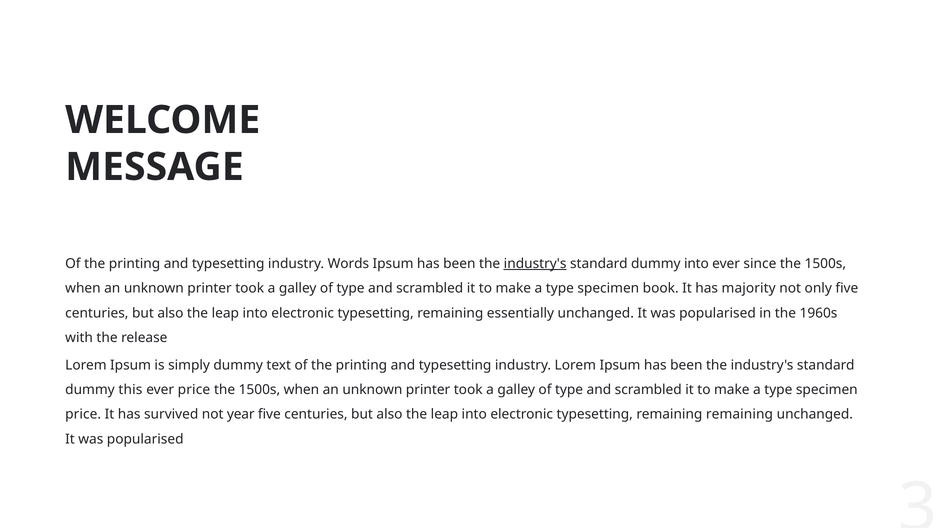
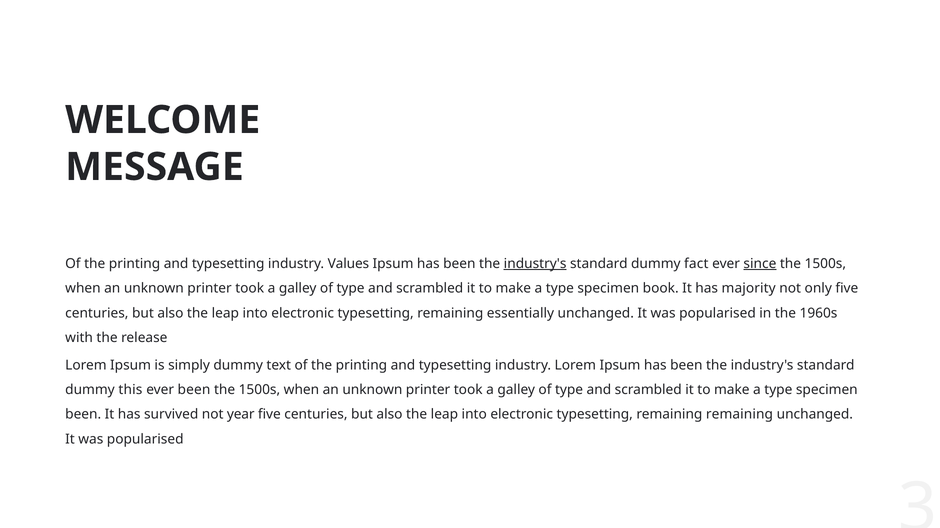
Words: Words -> Values
dummy into: into -> fact
since underline: none -> present
ever price: price -> been
price at (83, 415): price -> been
